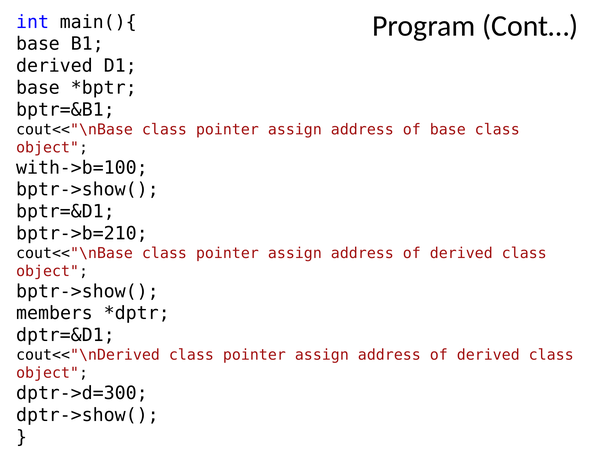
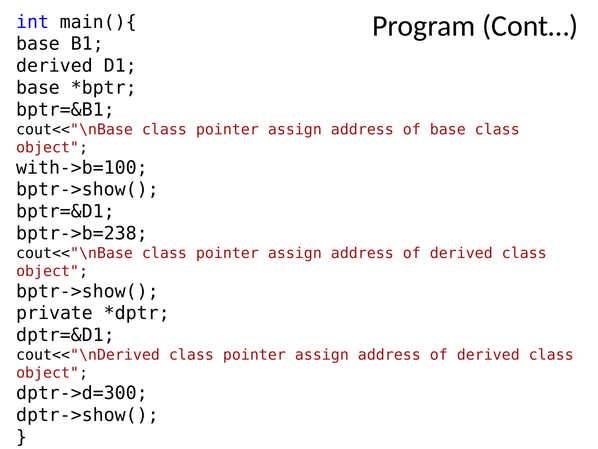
bptr->b=210: bptr->b=210 -> bptr->b=238
members: members -> private
